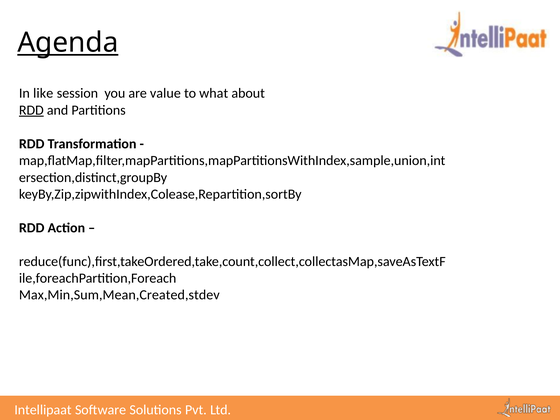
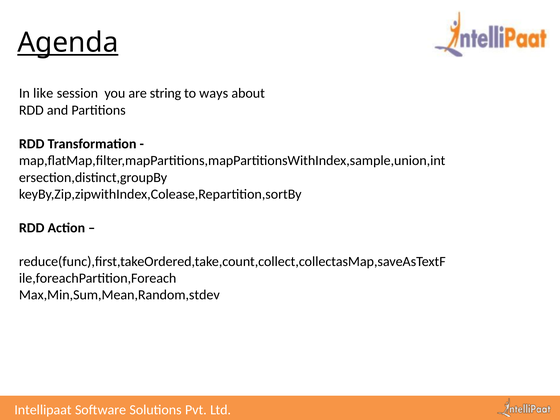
value: value -> string
what: what -> ways
RDD at (31, 110) underline: present -> none
Max,Min,Sum,Mean,Created,stdev: Max,Min,Sum,Mean,Created,stdev -> Max,Min,Sum,Mean,Random,stdev
